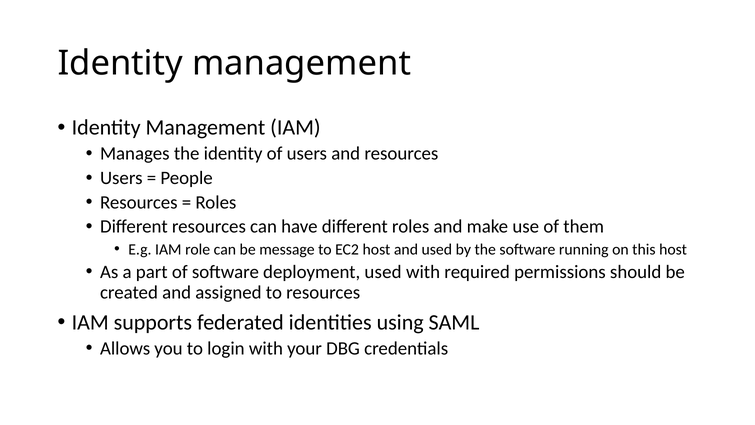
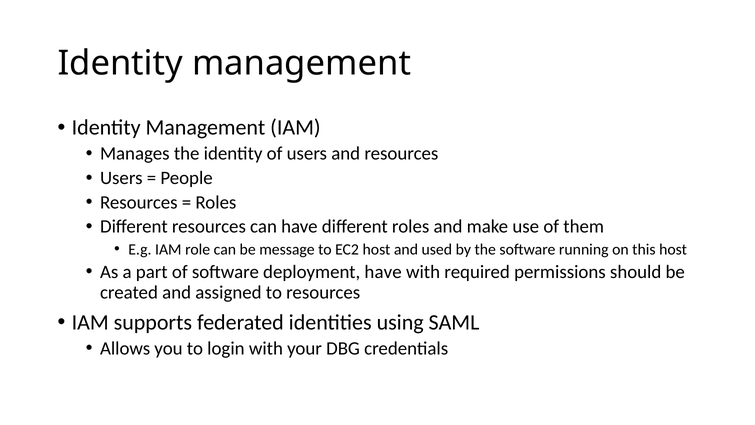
deployment used: used -> have
